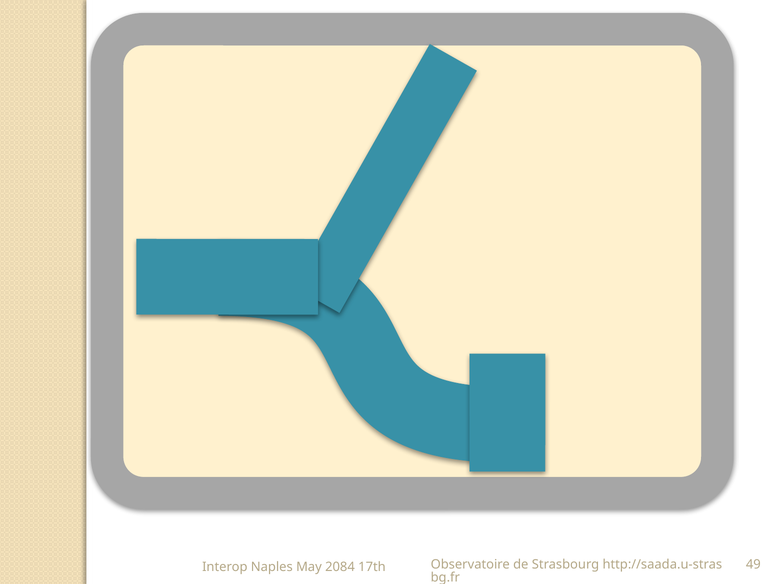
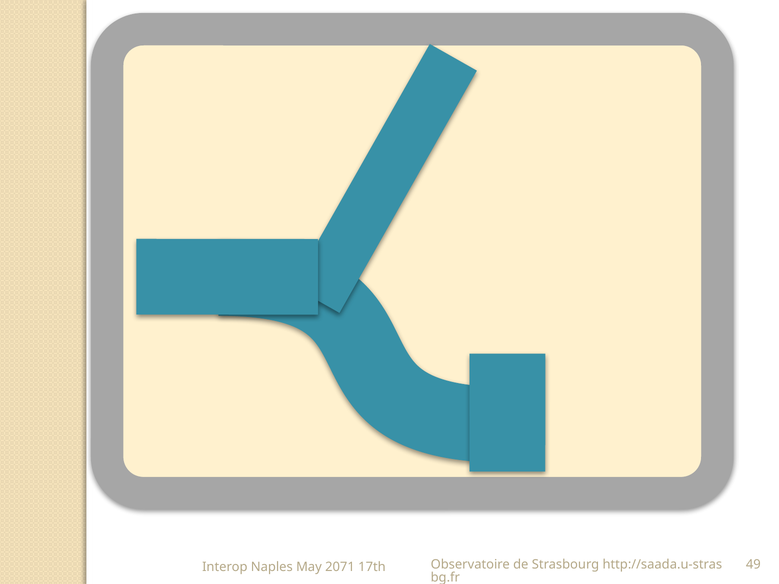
2084: 2084 -> 2071
